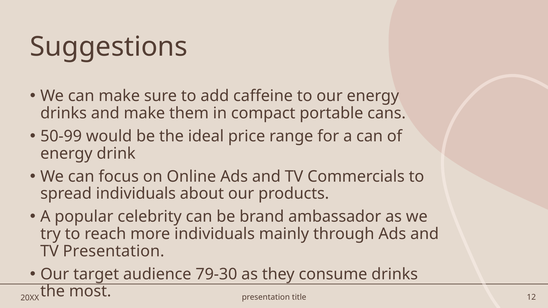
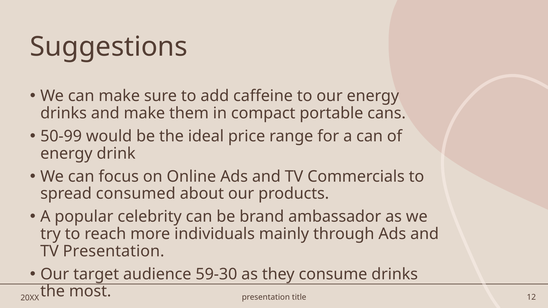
spread individuals: individuals -> consumed
79-30: 79-30 -> 59-30
